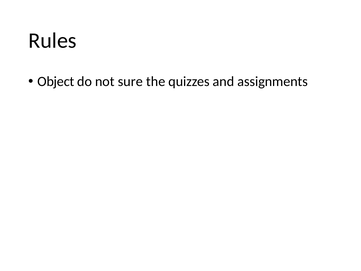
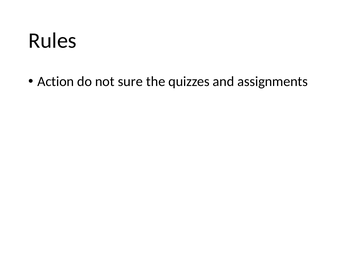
Object: Object -> Action
